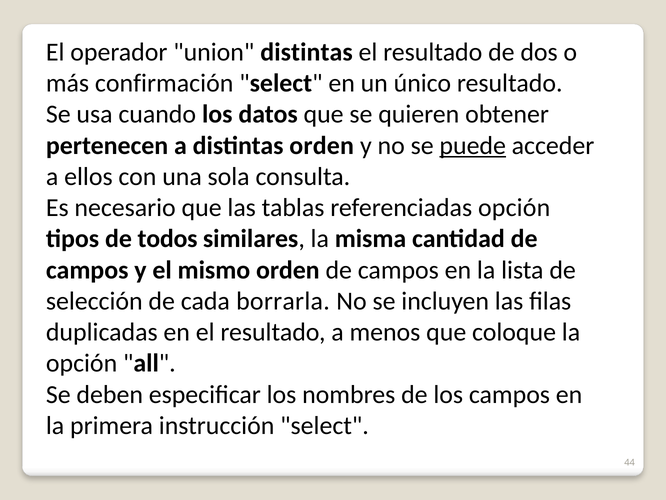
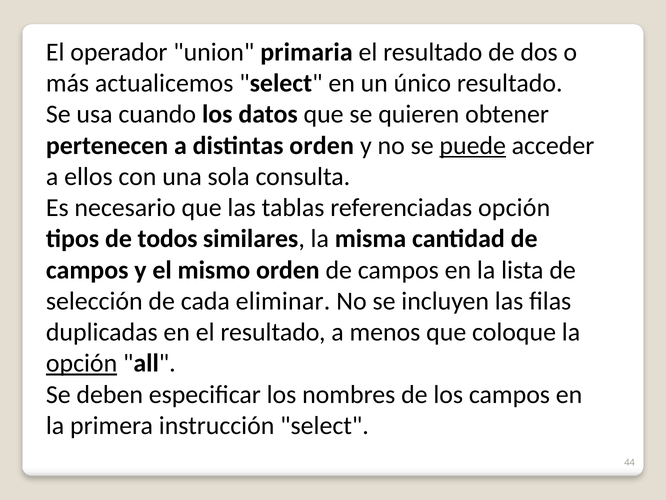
union distintas: distintas -> primaria
confirmación: confirmación -> actualicemos
borrarla: borrarla -> eliminar
opción at (82, 363) underline: none -> present
